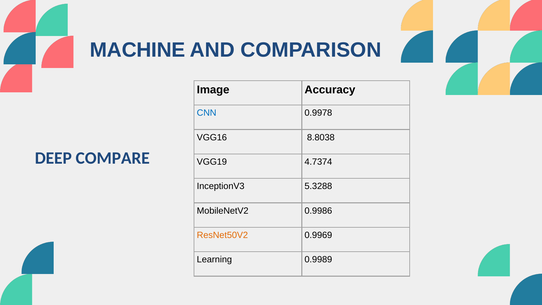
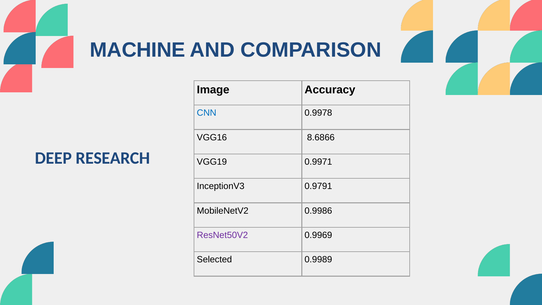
8.8038: 8.8038 -> 8.6866
COMPARE: COMPARE -> RESEARCH
4.7374: 4.7374 -> 0.9971
5.3288: 5.3288 -> 0.9791
ResNet50V2 colour: orange -> purple
Learning: Learning -> Selected
